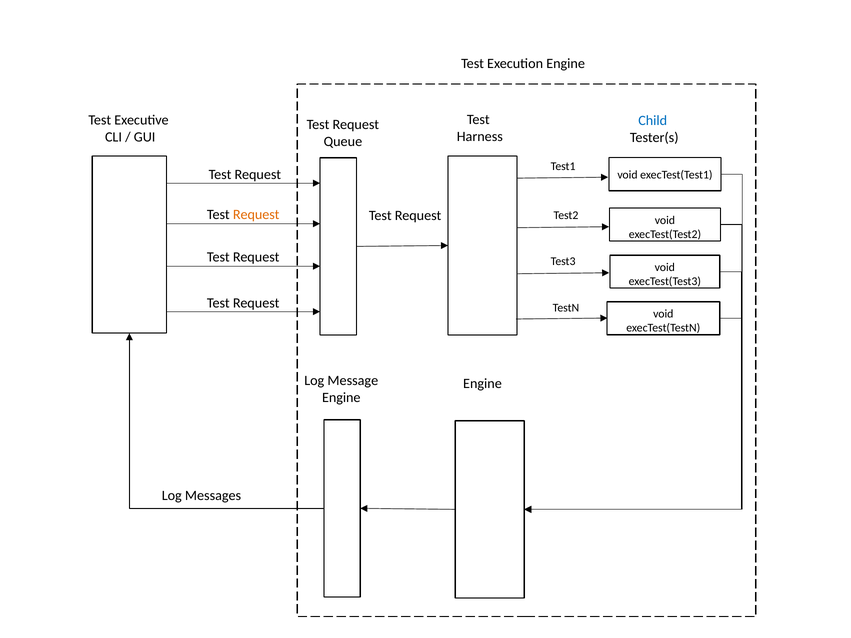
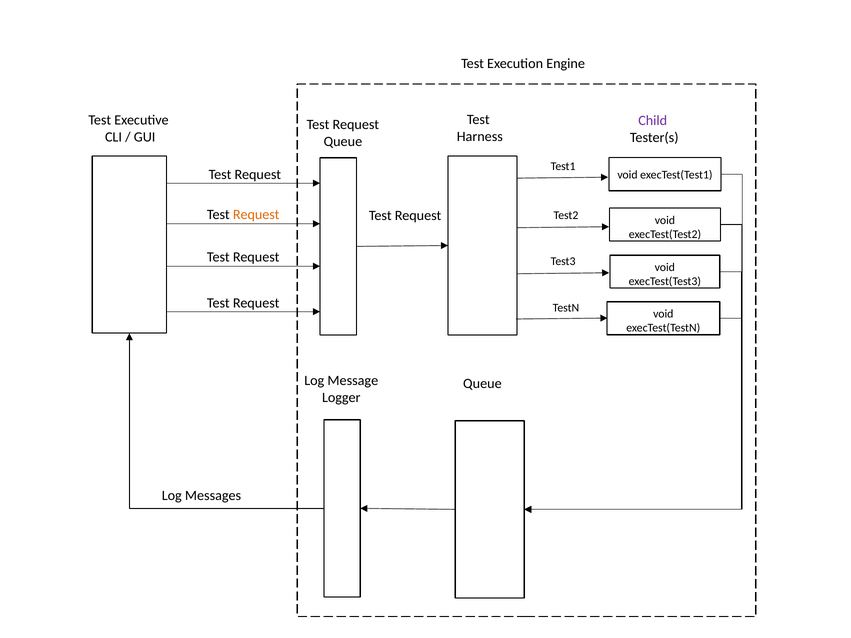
Child colour: blue -> purple
Engine at (482, 384): Engine -> Queue
Engine at (341, 398): Engine -> Logger
